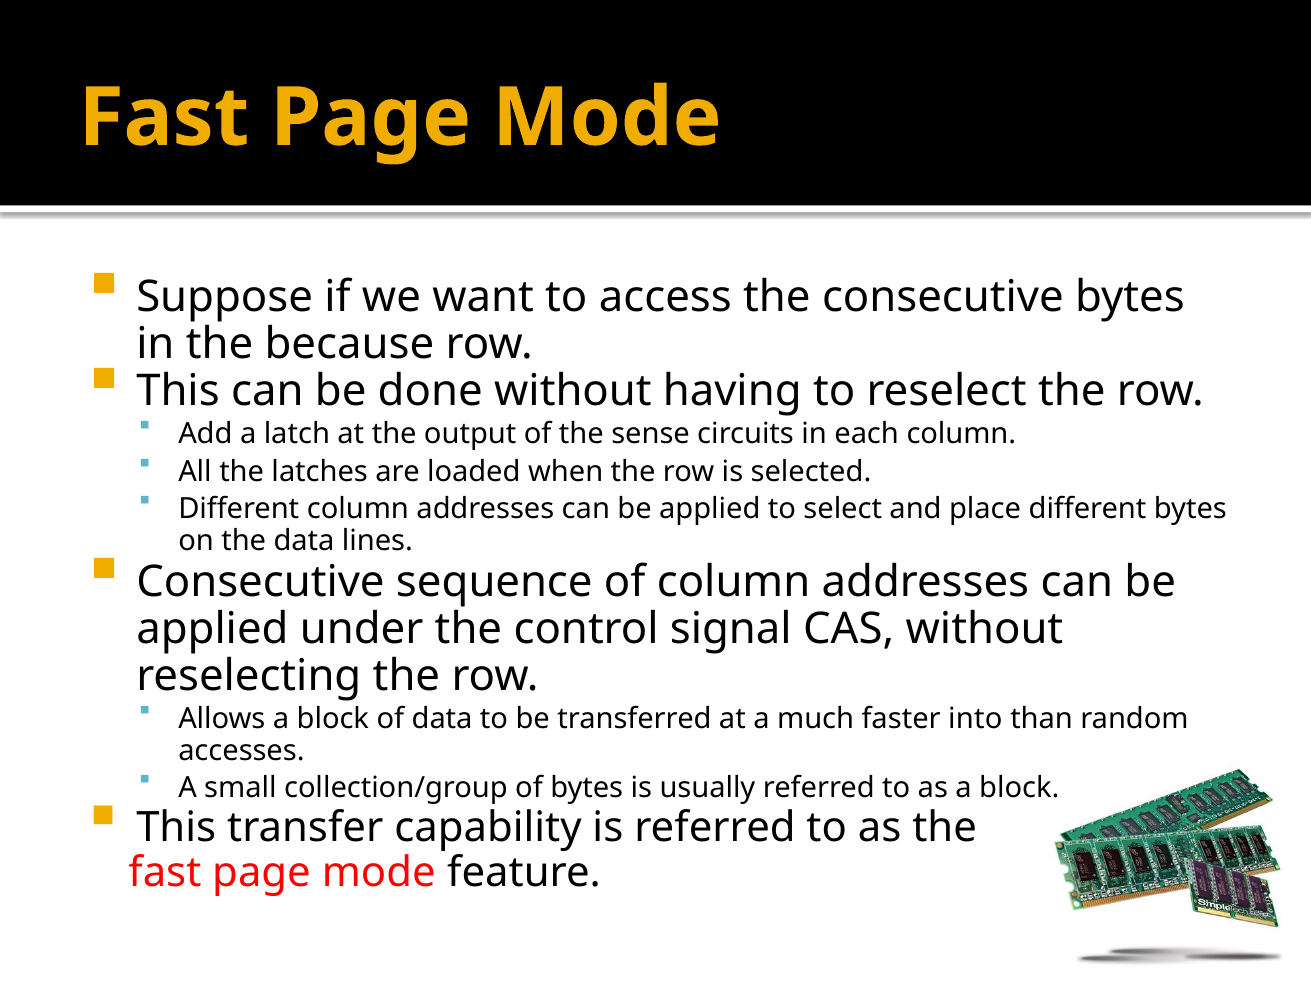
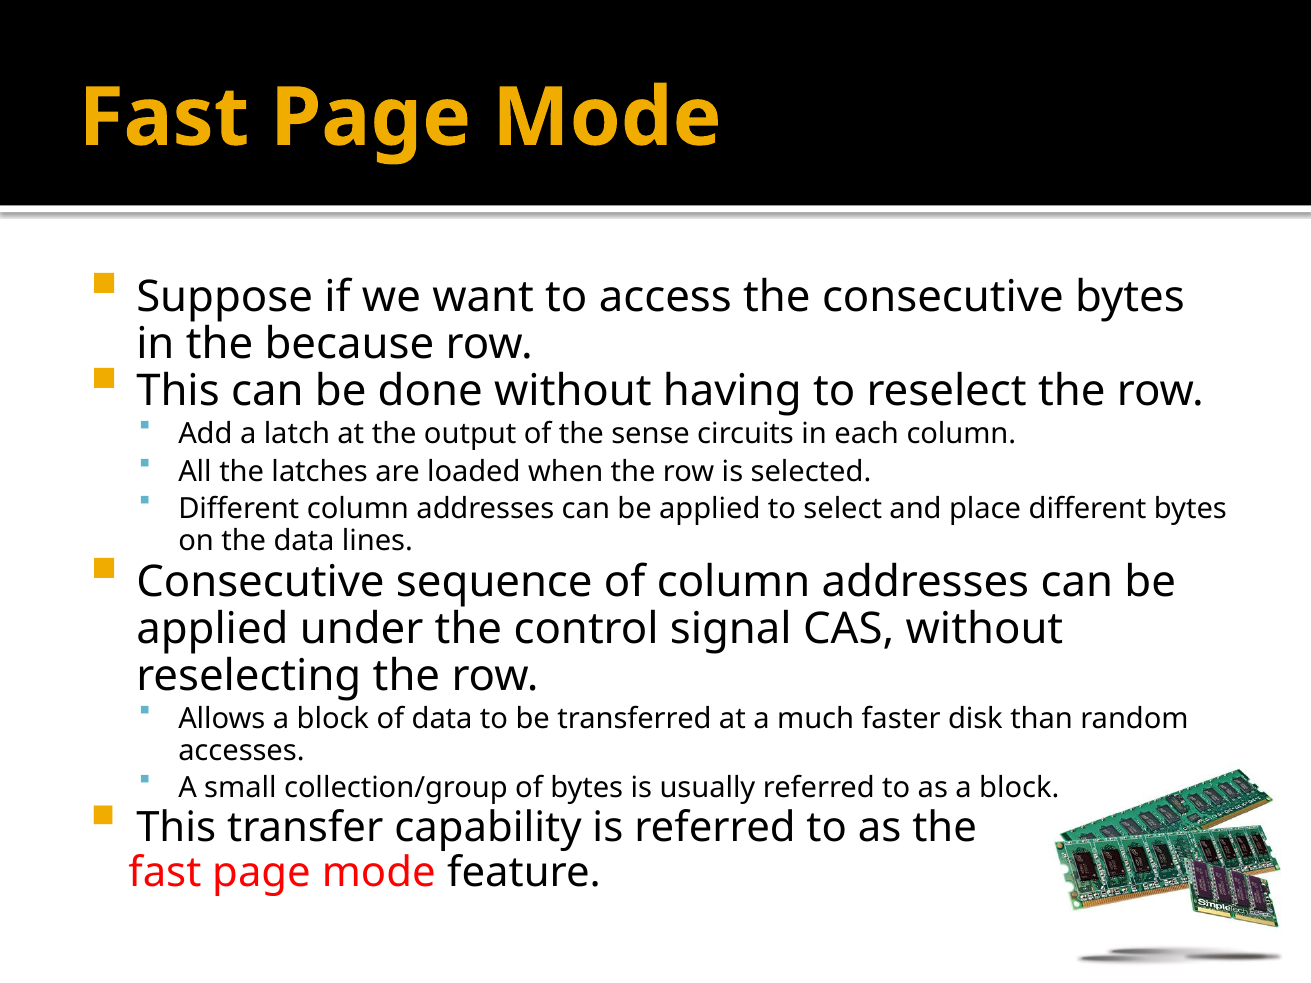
into: into -> disk
